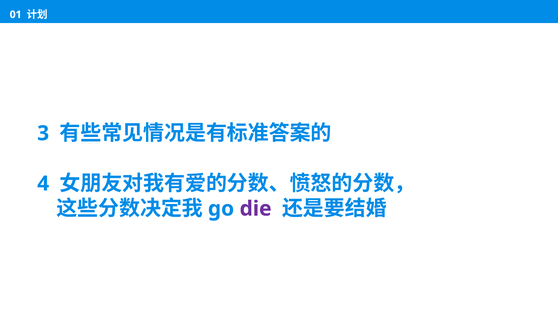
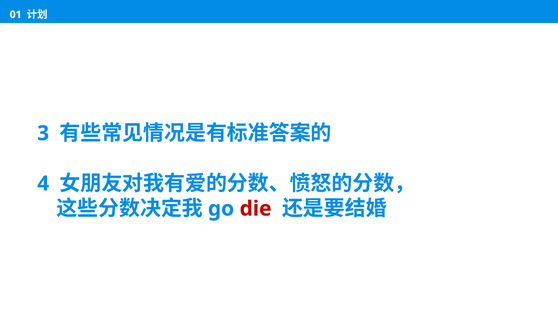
die colour: purple -> red
